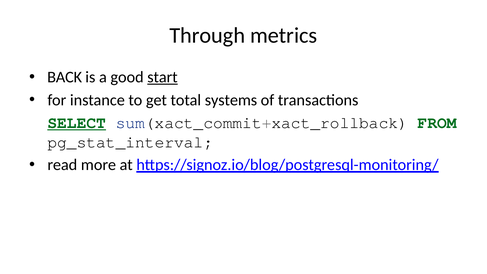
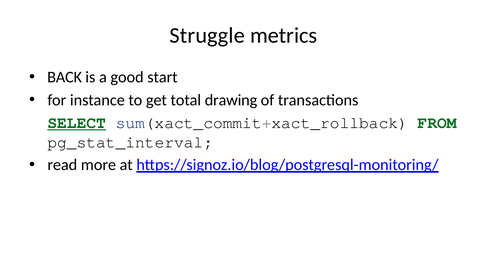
Through: Through -> Struggle
start underline: present -> none
systems: systems -> drawing
